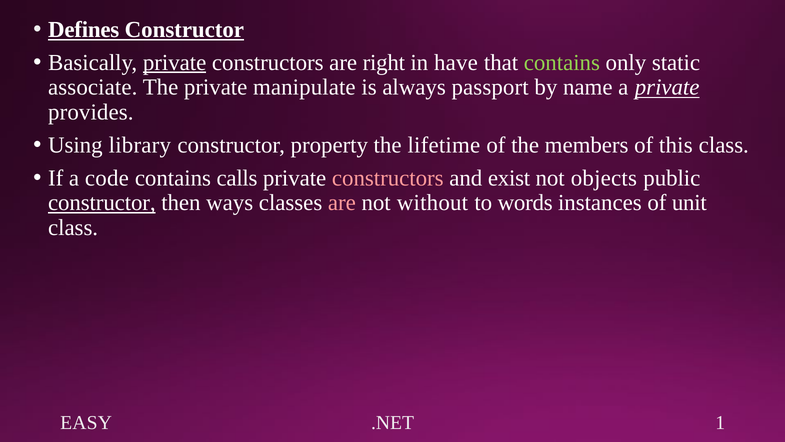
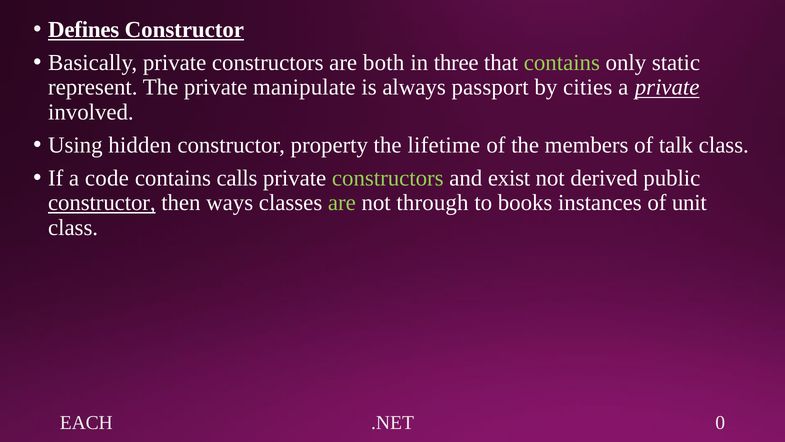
private at (175, 62) underline: present -> none
right: right -> both
have: have -> three
associate: associate -> represent
name: name -> cities
provides: provides -> involved
library: library -> hidden
this: this -> talk
constructors at (388, 178) colour: pink -> light green
objects: objects -> derived
are at (342, 203) colour: pink -> light green
without: without -> through
words: words -> books
EASY: EASY -> EACH
1: 1 -> 0
